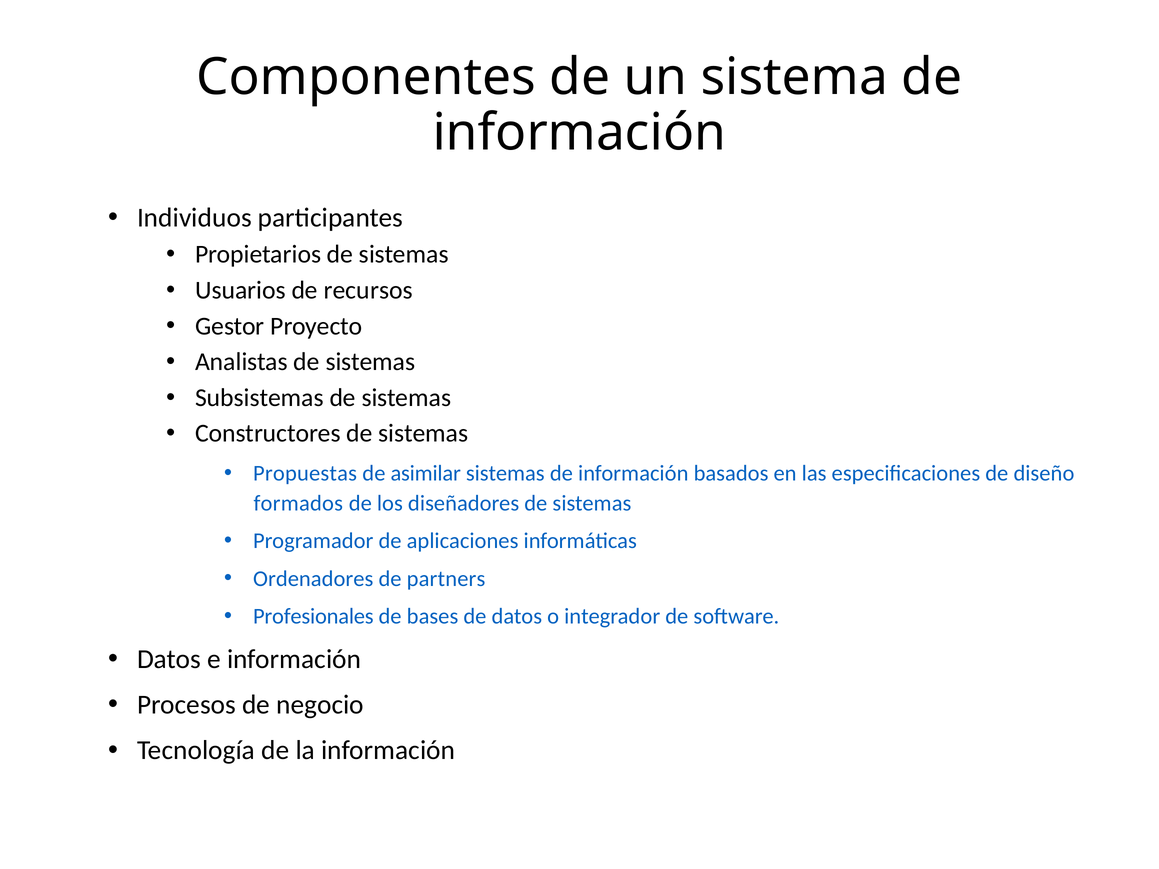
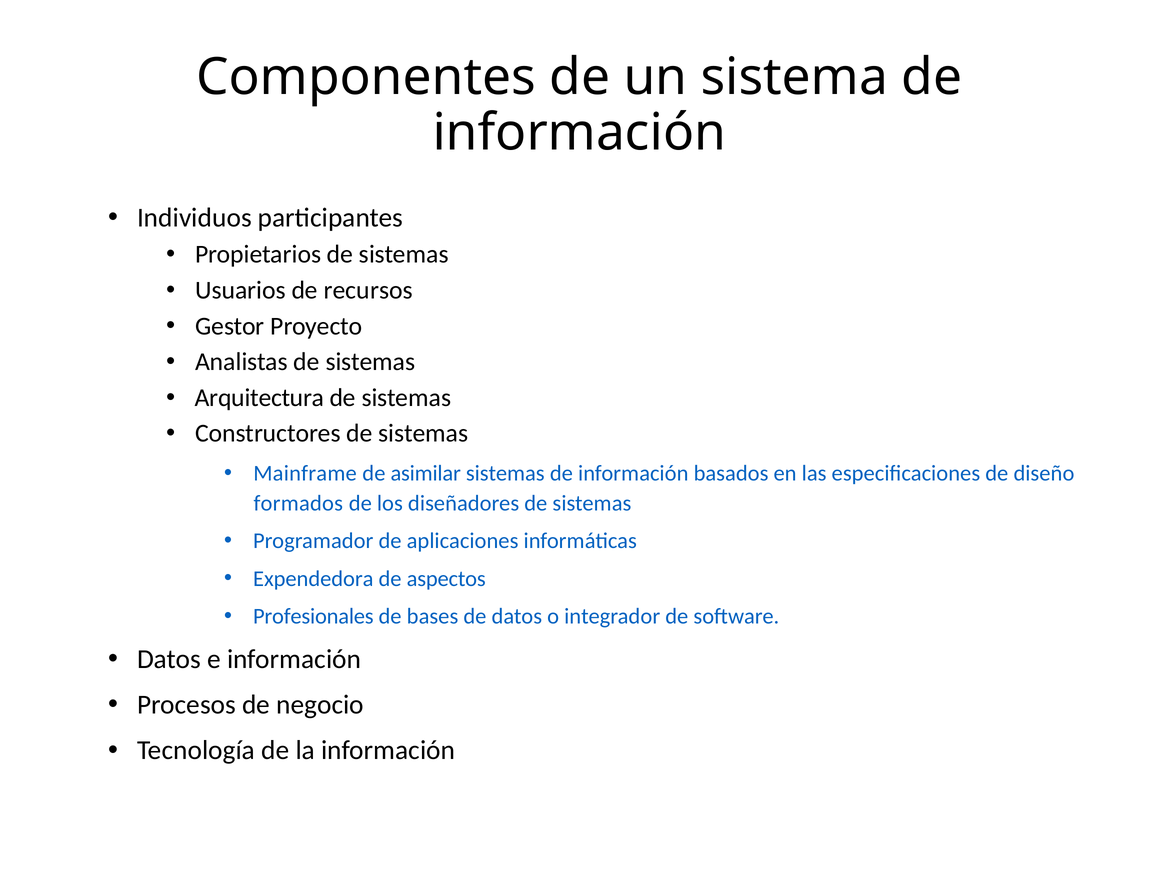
Subsistemas: Subsistemas -> Arquitectura
Propuestas: Propuestas -> Mainframe
Ordenadores: Ordenadores -> Expendedora
partners: partners -> aspectos
